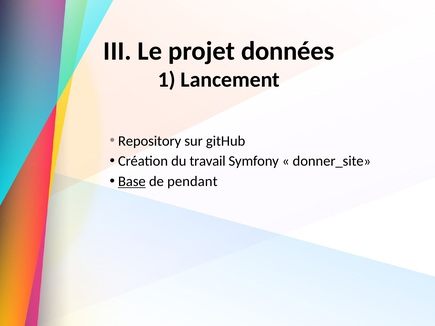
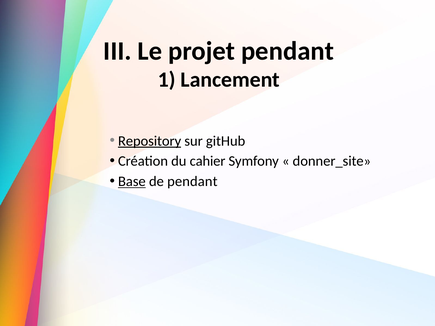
projet données: données -> pendant
Repository underline: none -> present
travail: travail -> cahier
